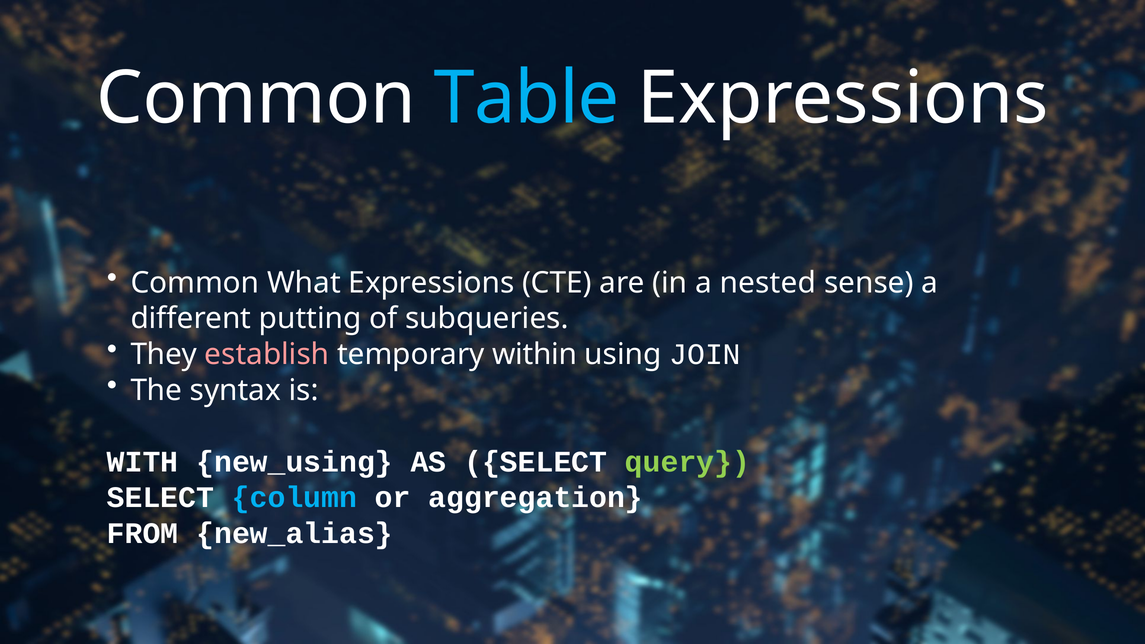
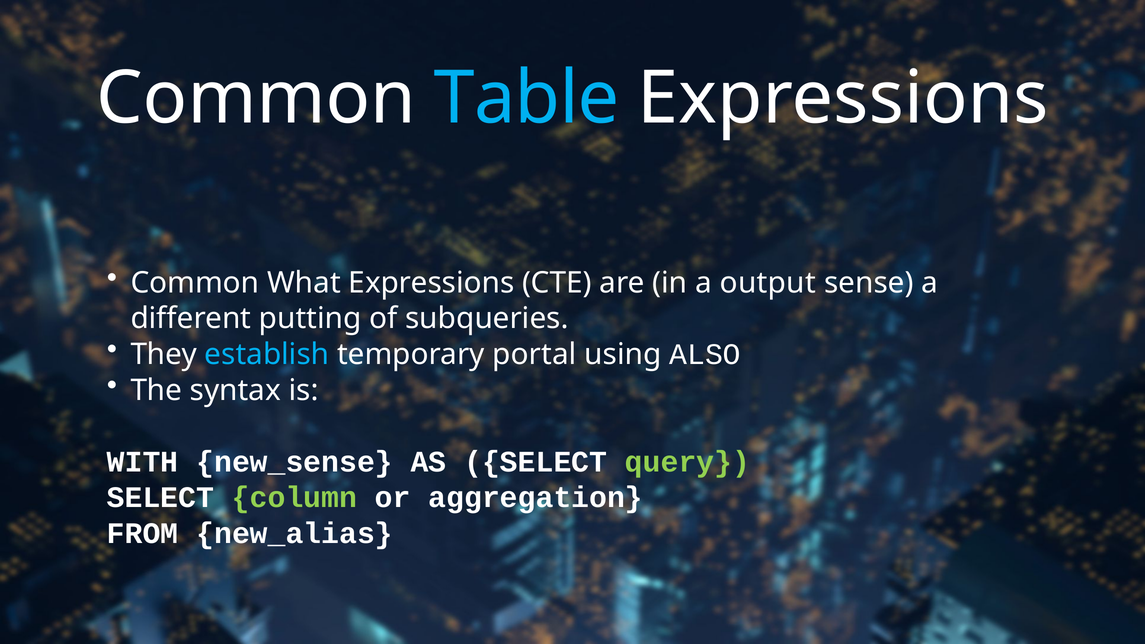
nested: nested -> output
establish colour: pink -> light blue
within: within -> portal
JOIN: JOIN -> ALSO
new_using: new_using -> new_sense
column colour: light blue -> light green
